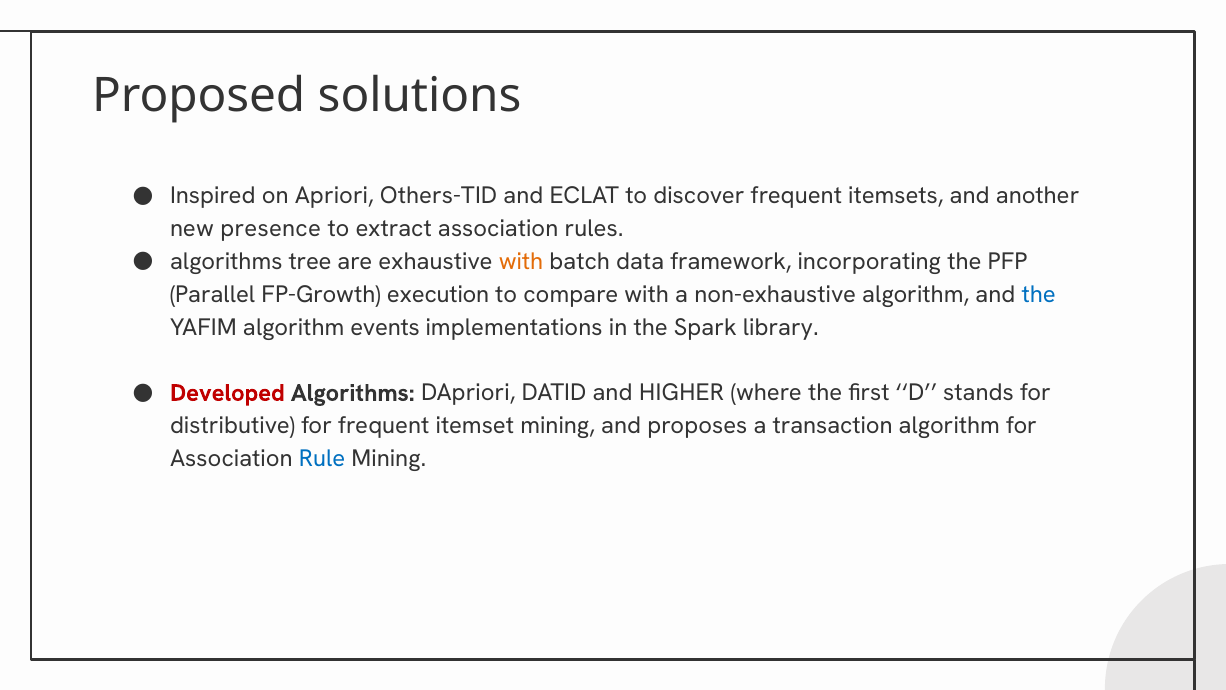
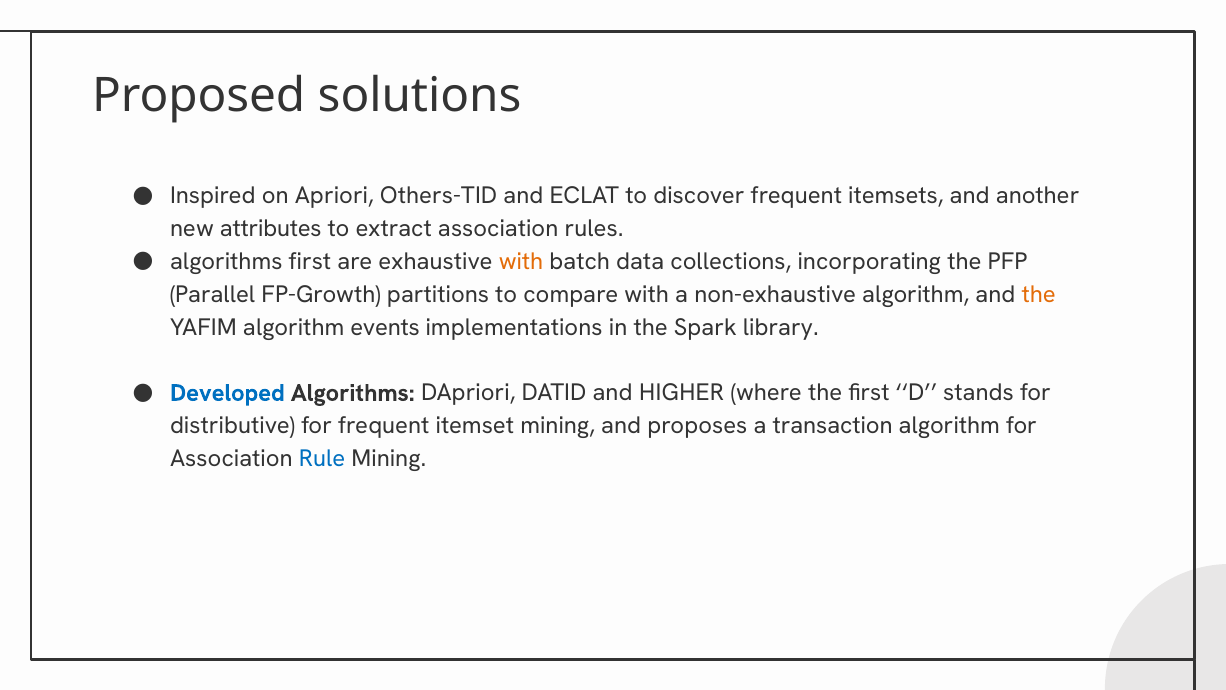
presence: presence -> attributes
algorithms tree: tree -> first
framework: framework -> collections
execution: execution -> partitions
the at (1039, 294) colour: blue -> orange
Developed colour: red -> blue
